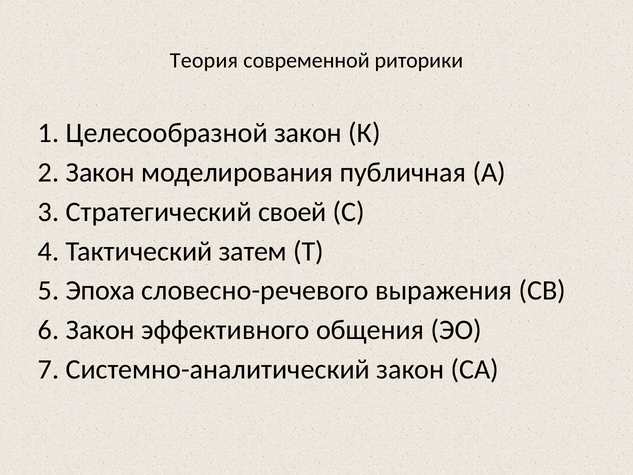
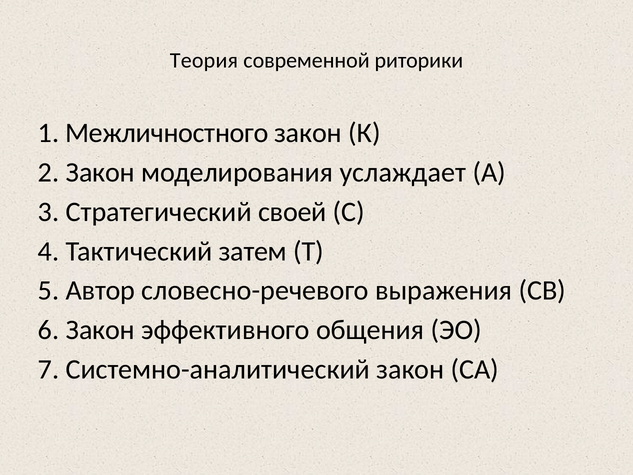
Целесообразной: Целесообразной -> Межличностного
публичная: публичная -> услаждает
Эпоха: Эпоха -> Автор
